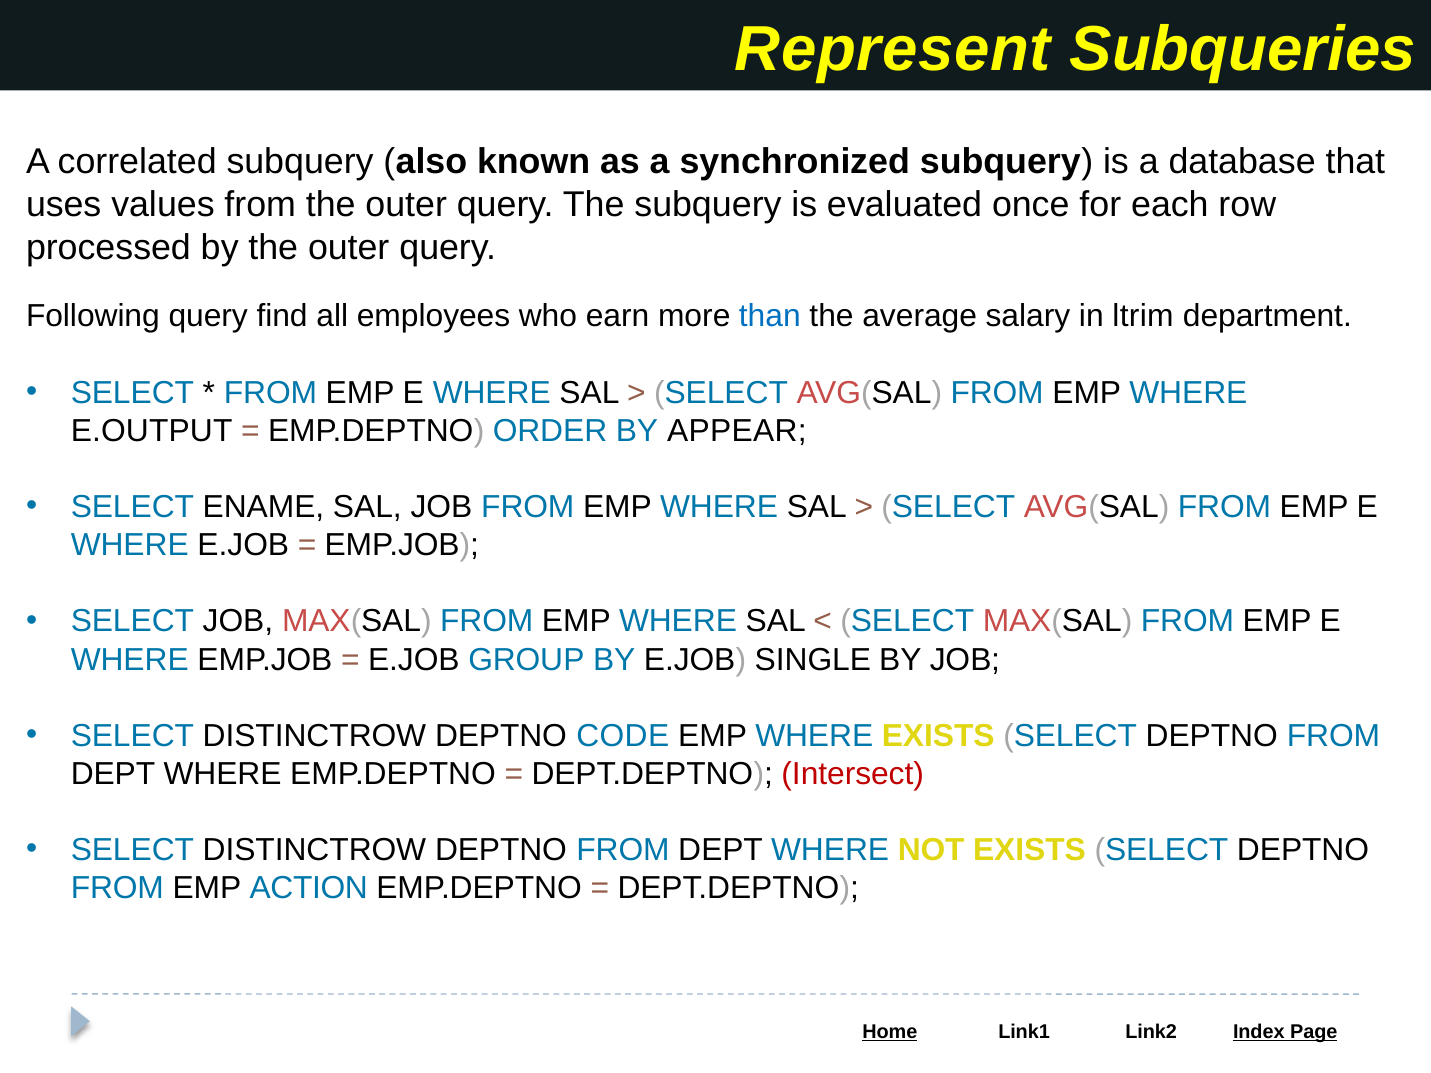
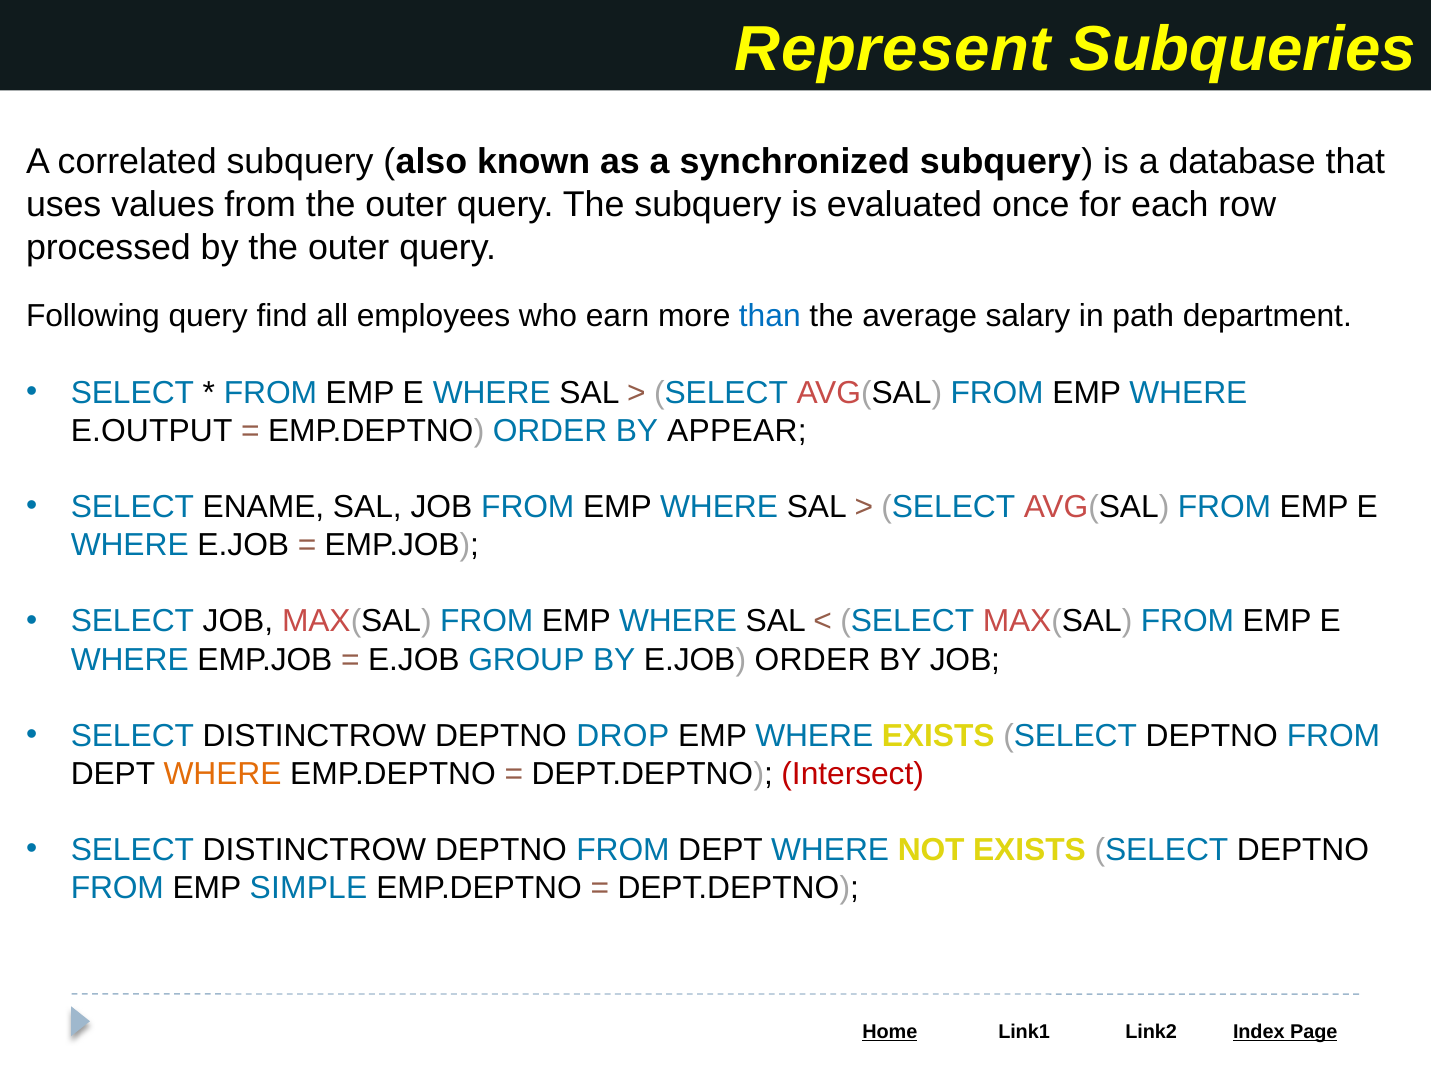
ltrim: ltrim -> path
E.JOB SINGLE: SINGLE -> ORDER
CODE: CODE -> DROP
WHERE at (223, 774) colour: black -> orange
ACTION: ACTION -> SIMPLE
